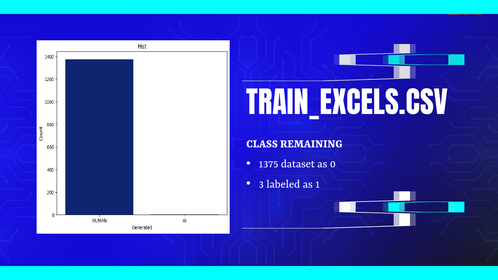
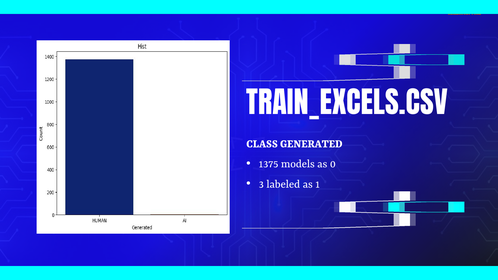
REMAINING: REMAINING -> GENERATED
dataset: dataset -> models
